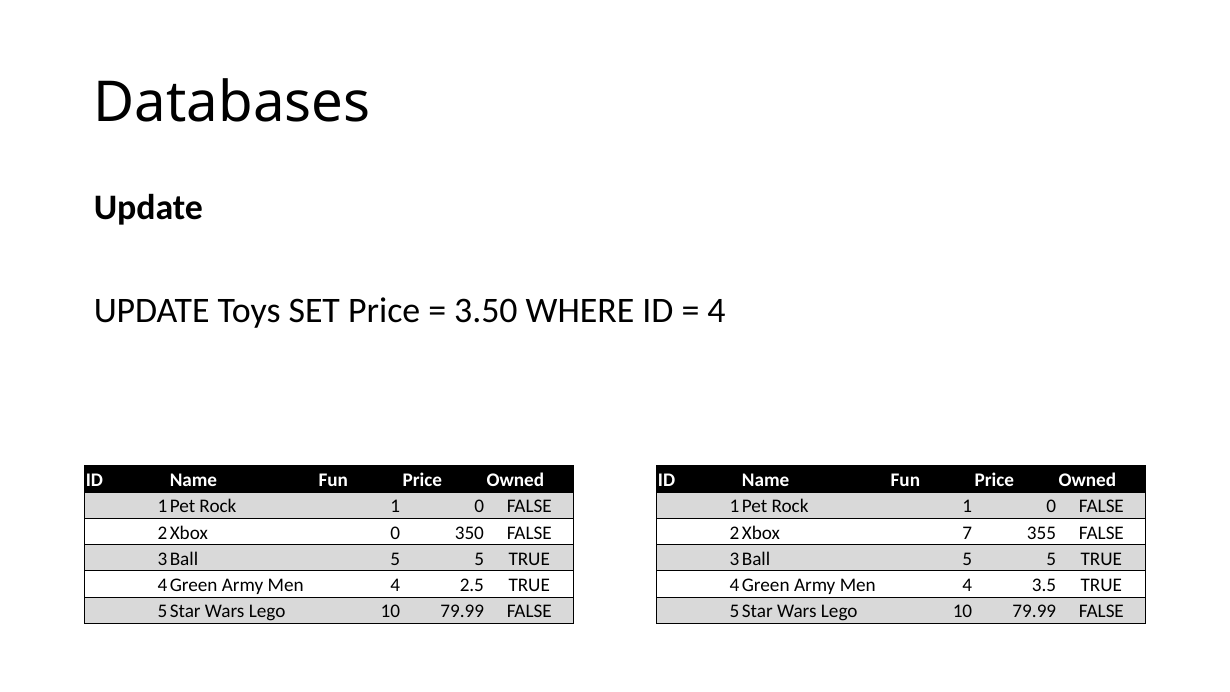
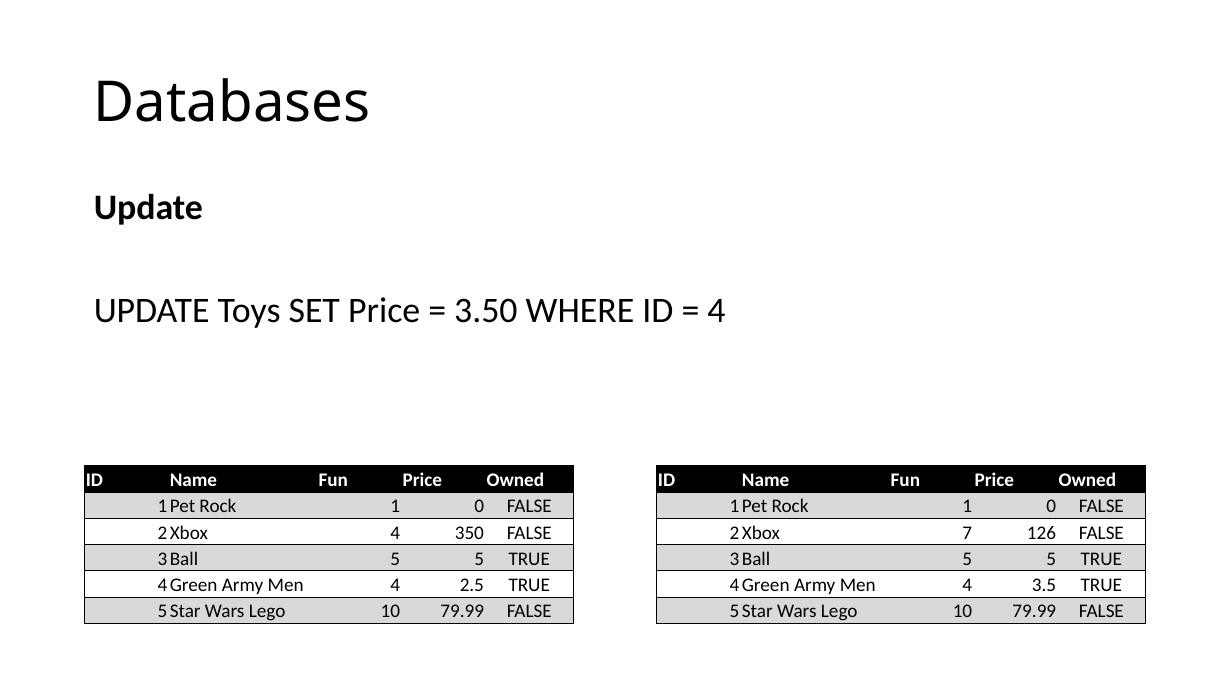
0 at (395, 533): 0 -> 4
355: 355 -> 126
